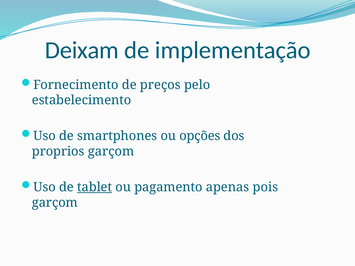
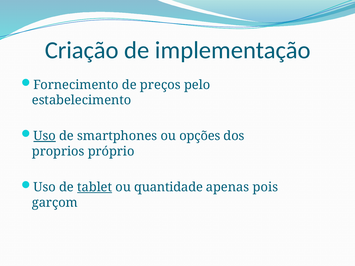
Deixam: Deixam -> Criação
Uso at (45, 136) underline: none -> present
proprios garçom: garçom -> próprio
pagamento: pagamento -> quantidade
